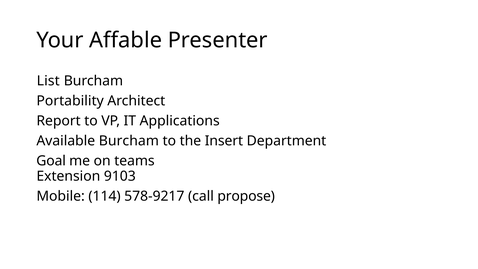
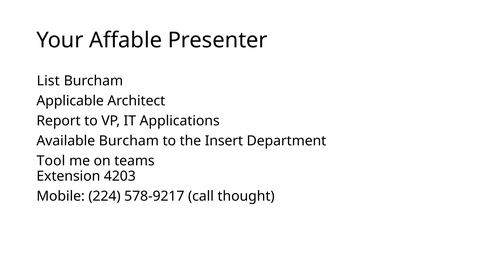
Portability: Portability -> Applicable
Goal: Goal -> Tool
9103: 9103 -> 4203
114: 114 -> 224
propose: propose -> thought
